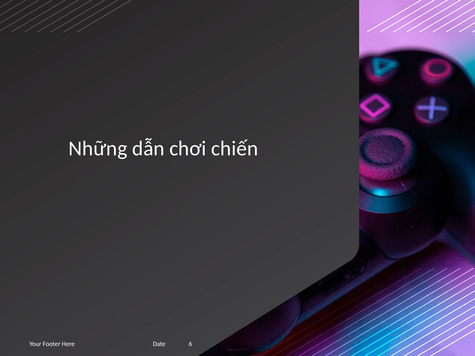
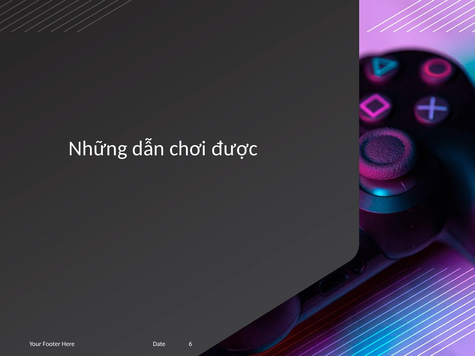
chiến: chiến -> được
